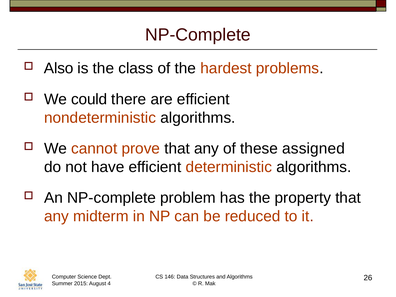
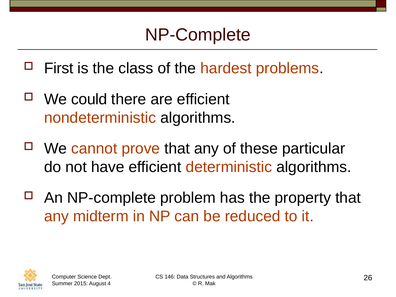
Also: Also -> First
assigned: assigned -> particular
